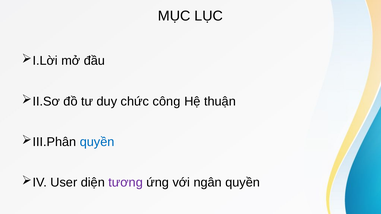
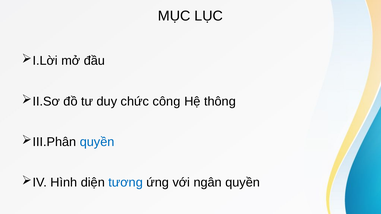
thuận: thuận -> thông
User: User -> Hình
tương colour: purple -> blue
